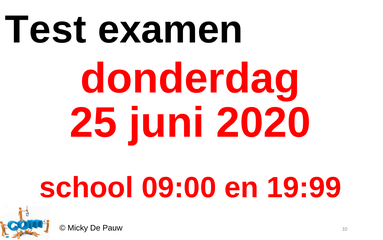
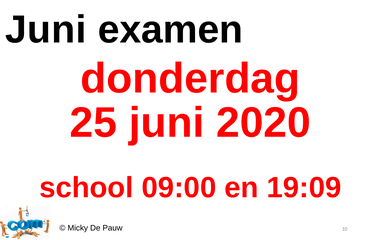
Test at (46, 30): Test -> Juni
19:99: 19:99 -> 19:09
